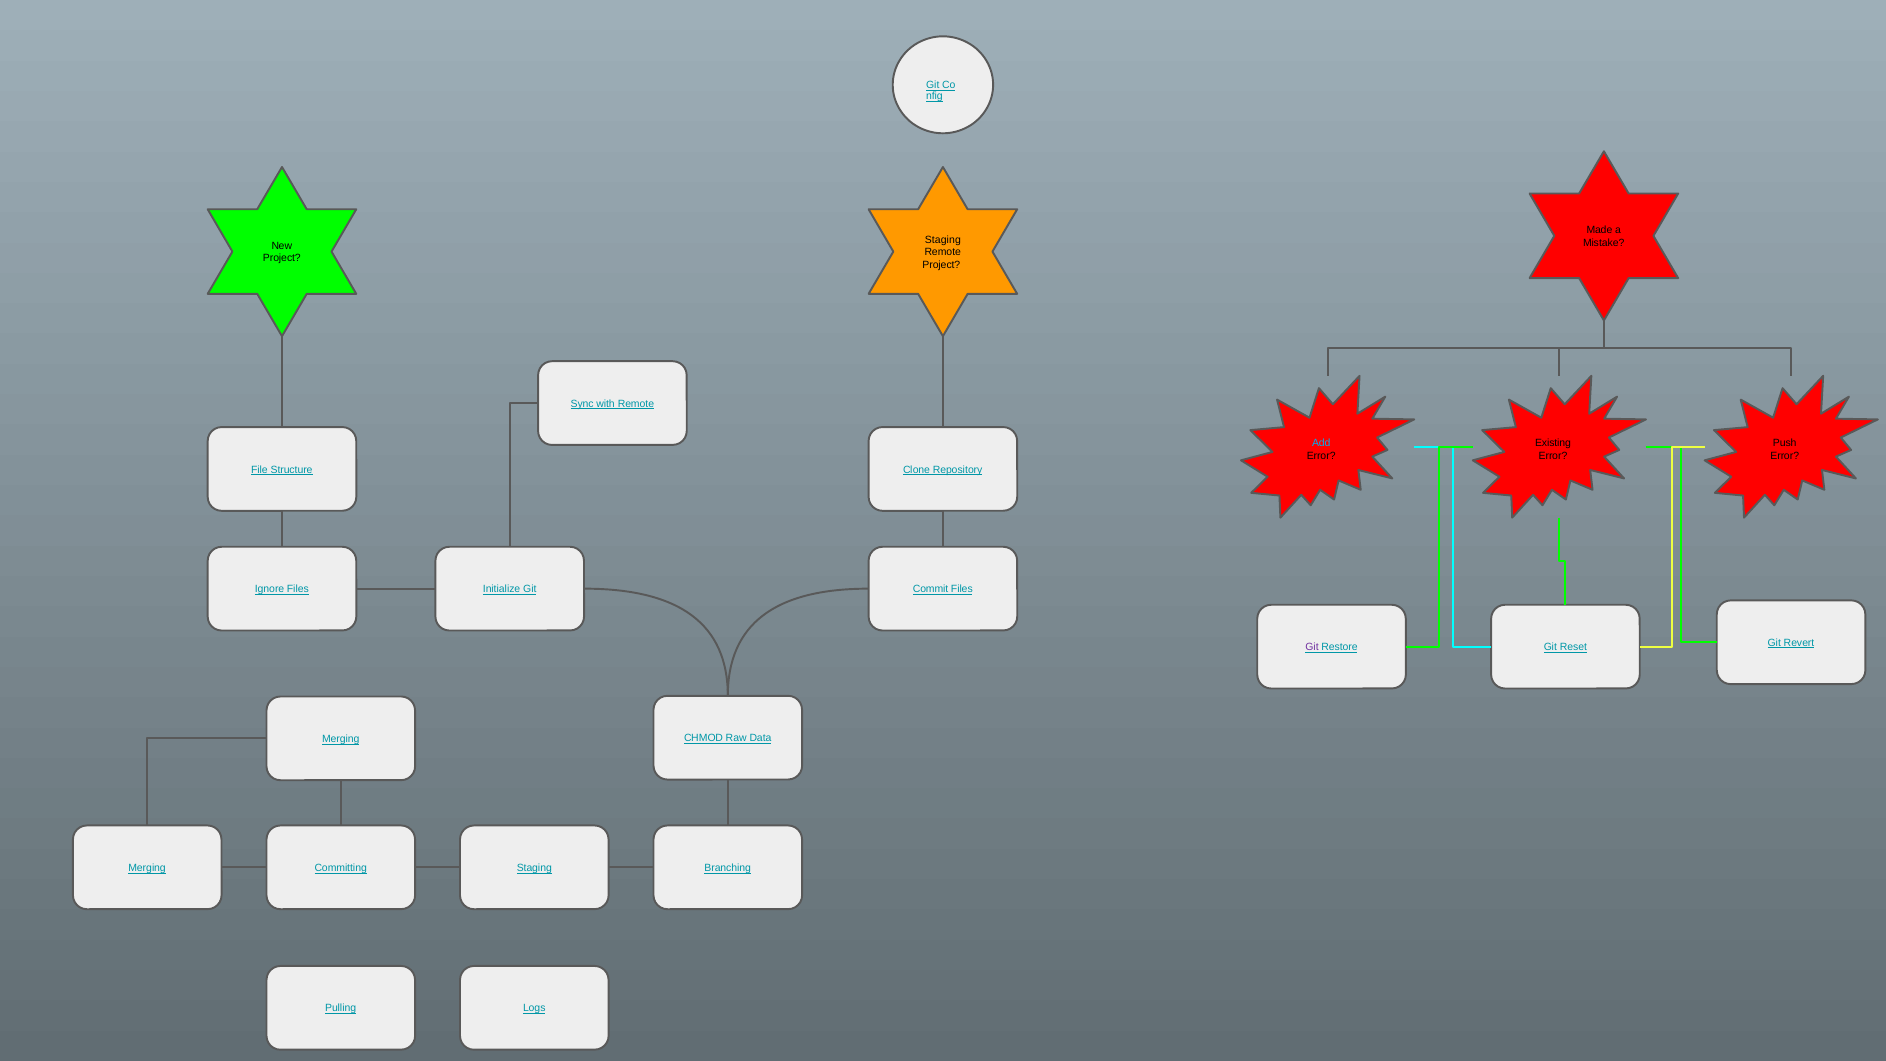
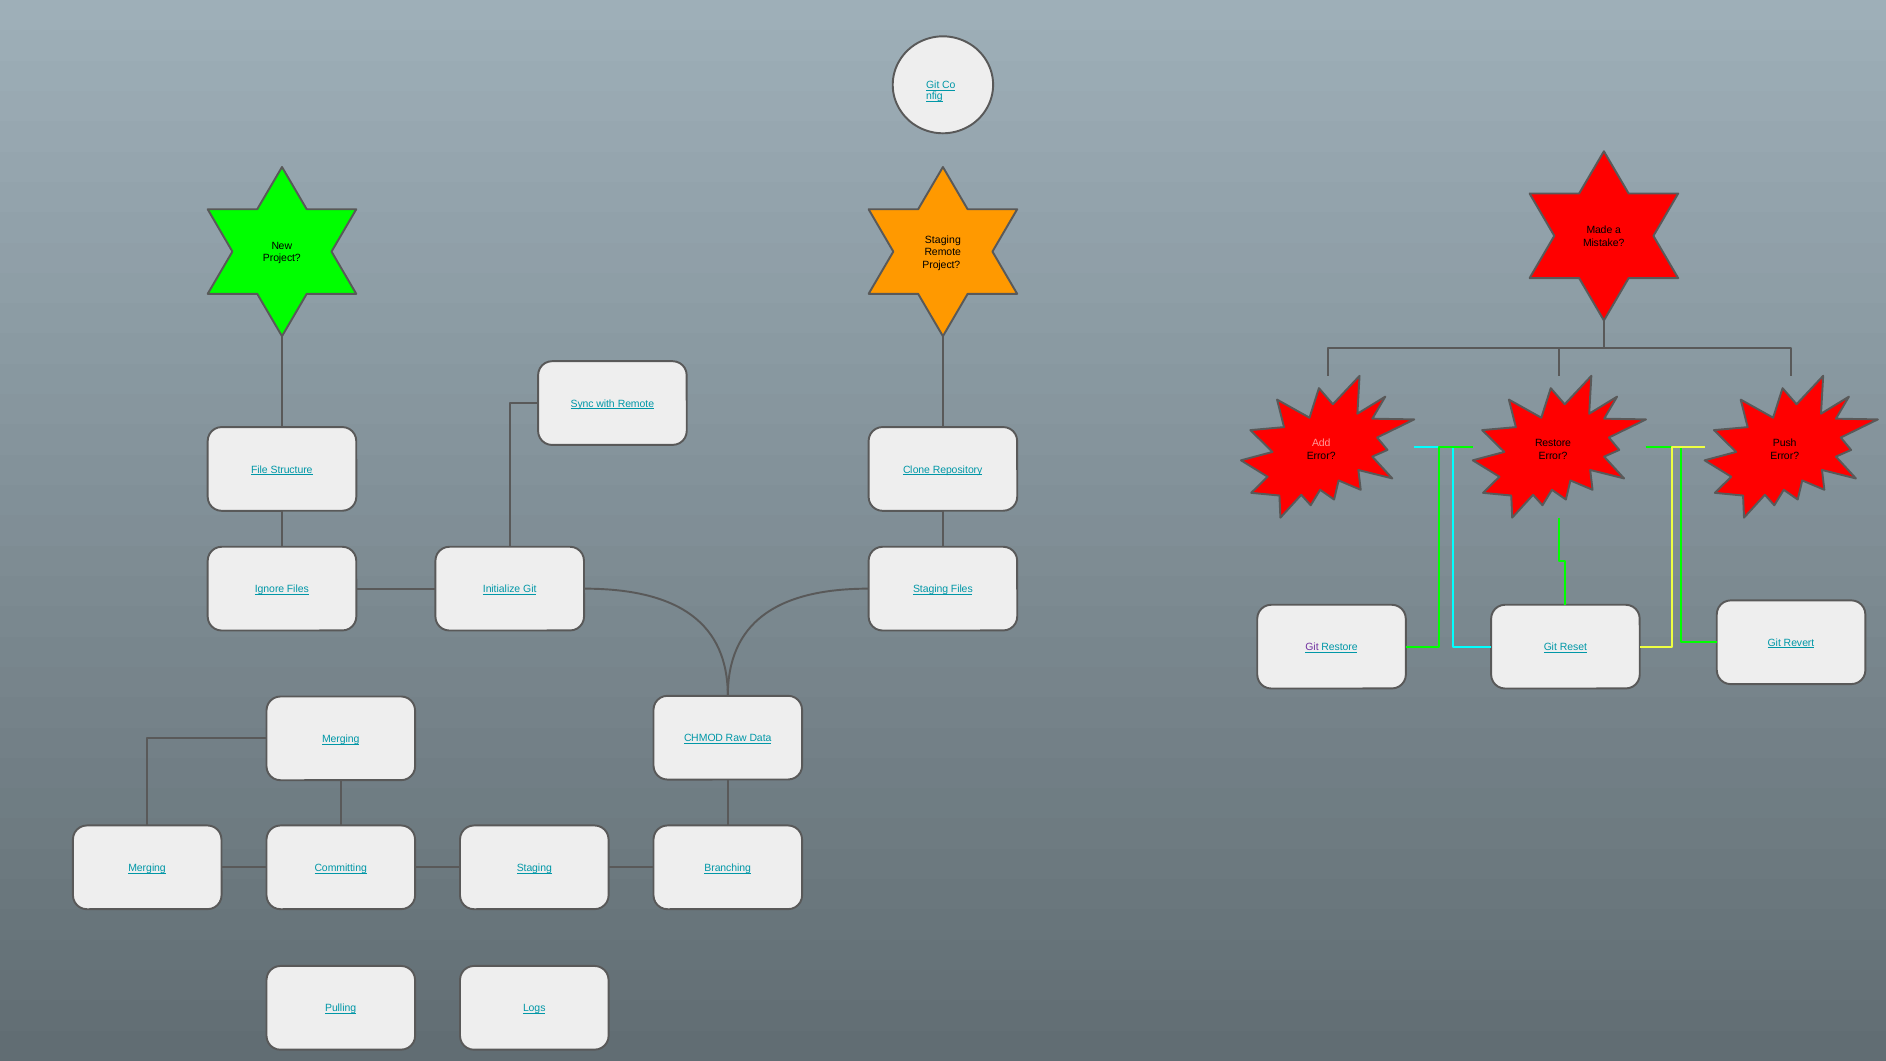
Add colour: light blue -> pink
Existing at (1553, 443): Existing -> Restore
Git Commit: Commit -> Staging
